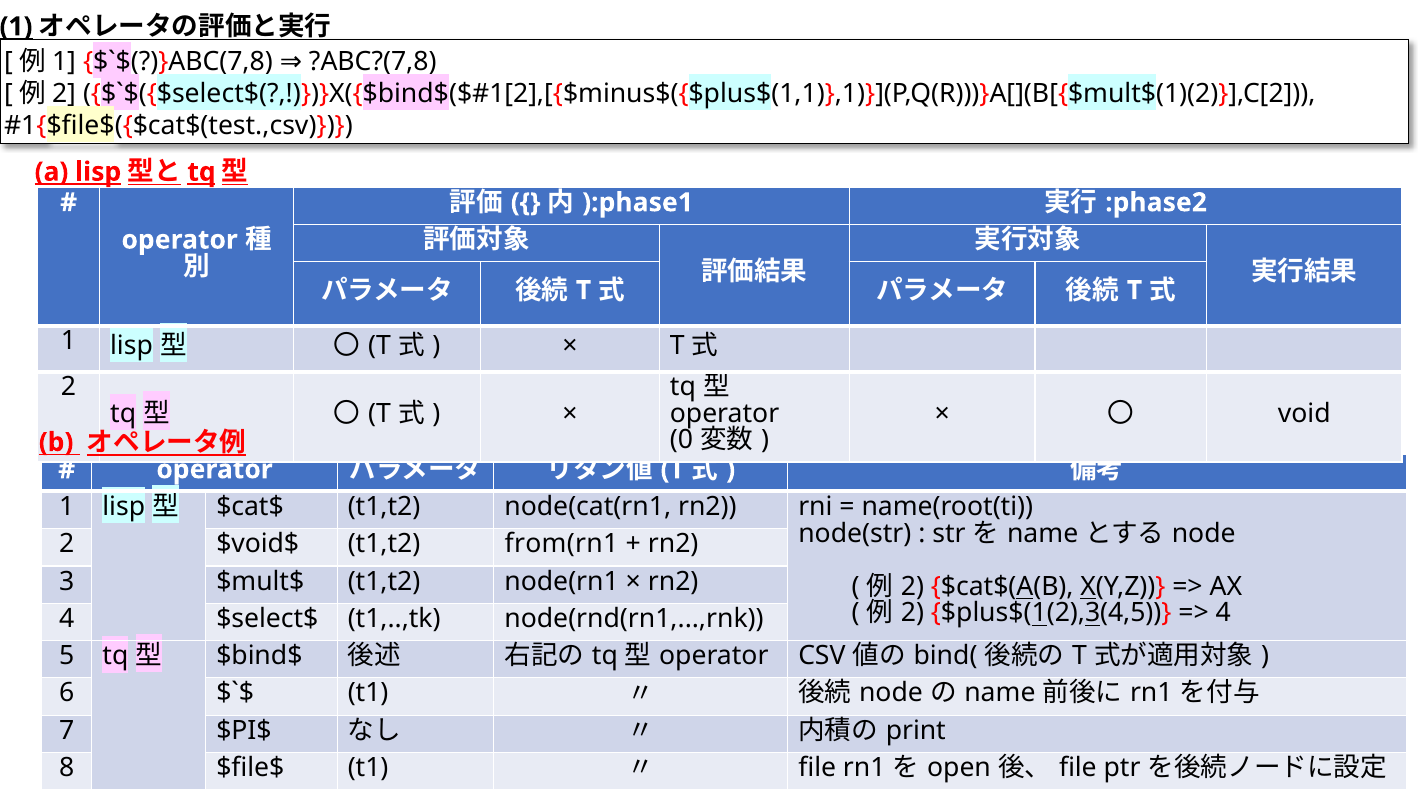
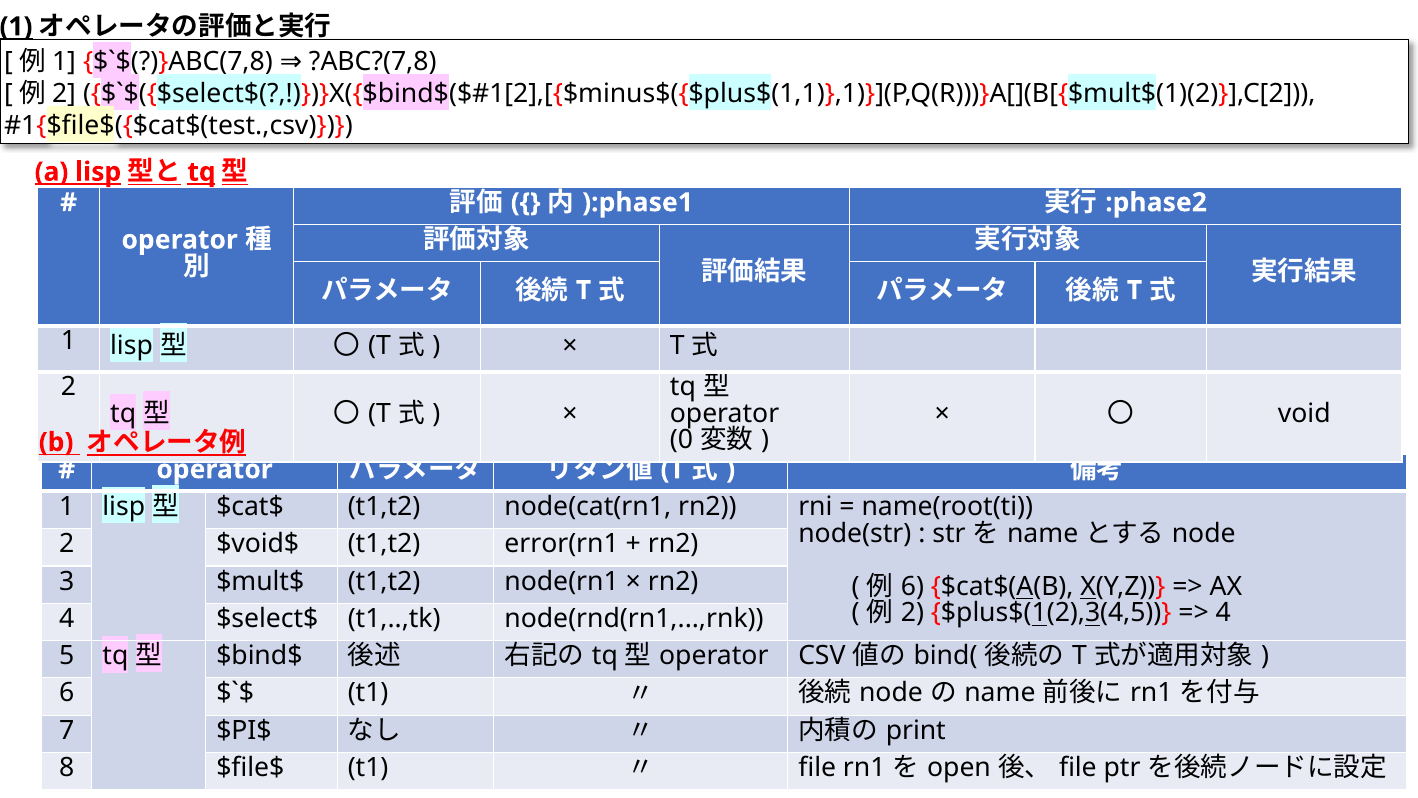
from(rn1: from(rn1 -> error(rn1
2 at (913, 586): 2 -> 6
